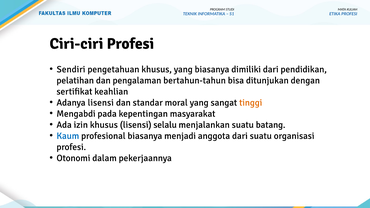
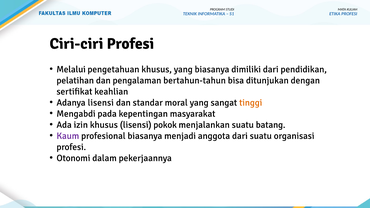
Sendiri: Sendiri -> Melalui
selalu: selalu -> pokok
Kaum colour: blue -> purple
